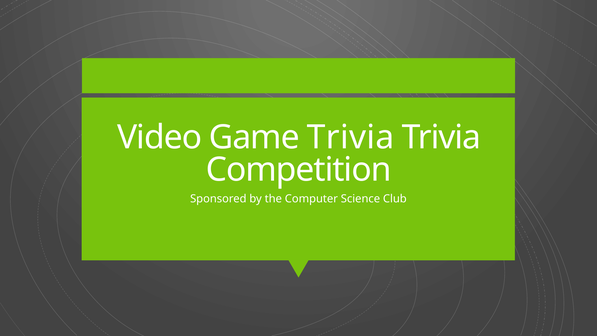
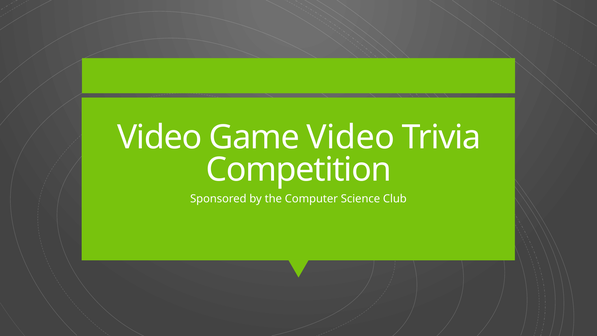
Game Trivia: Trivia -> Video
